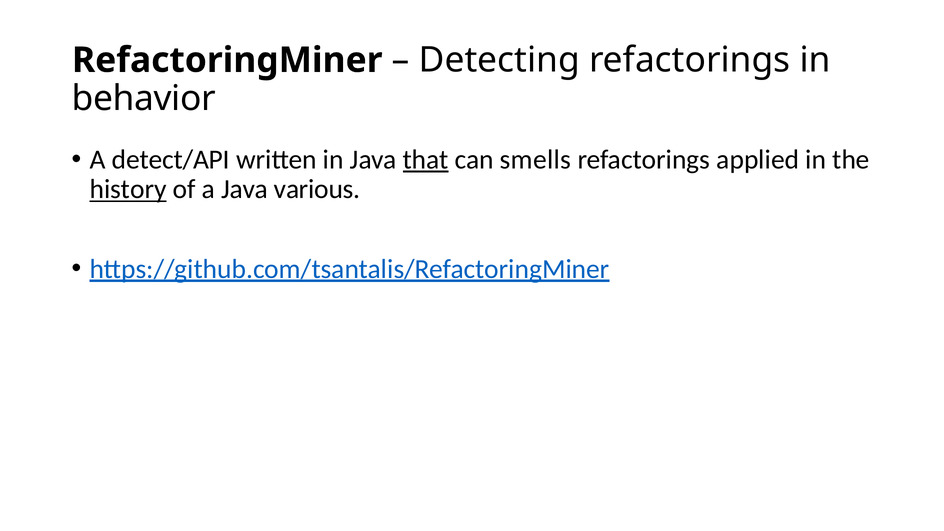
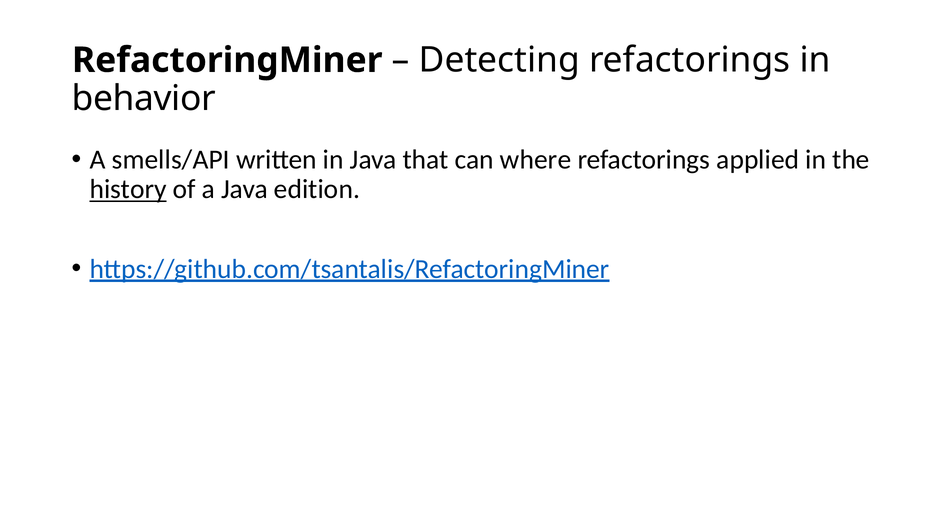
detect/API: detect/API -> smells/API
that underline: present -> none
smells: smells -> where
various: various -> edition
